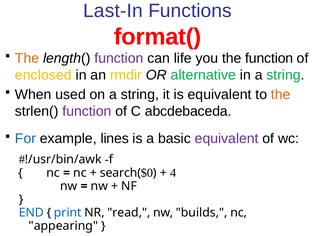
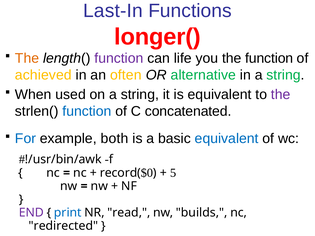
format(: format( -> longer(
enclosed: enclosed -> achieved
rmdir: rmdir -> often
the at (281, 95) colour: orange -> purple
function at (87, 111) colour: purple -> blue
abcdebaceda: abcdebaceda -> concatenated
lines: lines -> both
equivalent at (227, 139) colour: purple -> blue
search(: search( -> record(
4: 4 -> 5
END colour: blue -> purple
appearing: appearing -> redirected
